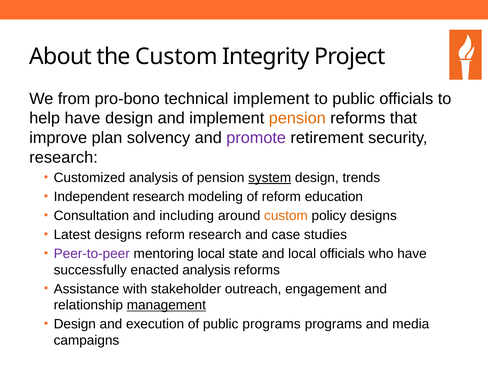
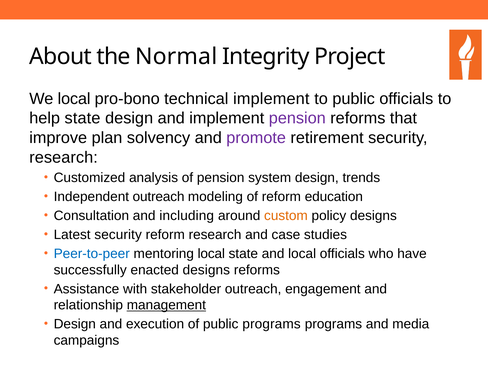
the Custom: Custom -> Normal
We from: from -> local
help have: have -> state
pension at (297, 118) colour: orange -> purple
system underline: present -> none
Independent research: research -> outreach
Latest designs: designs -> security
Peer-to-peer colour: purple -> blue
enacted analysis: analysis -> designs
